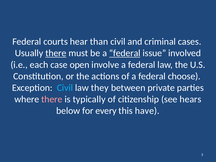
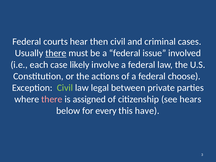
than: than -> then
federal at (125, 53) underline: present -> none
open: open -> likely
Civil at (65, 88) colour: light blue -> light green
they: they -> legal
typically: typically -> assigned
